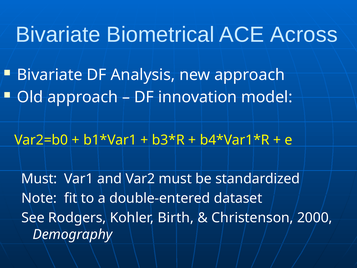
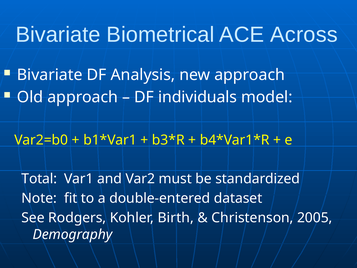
innovation: innovation -> individuals
Must at (39, 179): Must -> Total
2000: 2000 -> 2005
